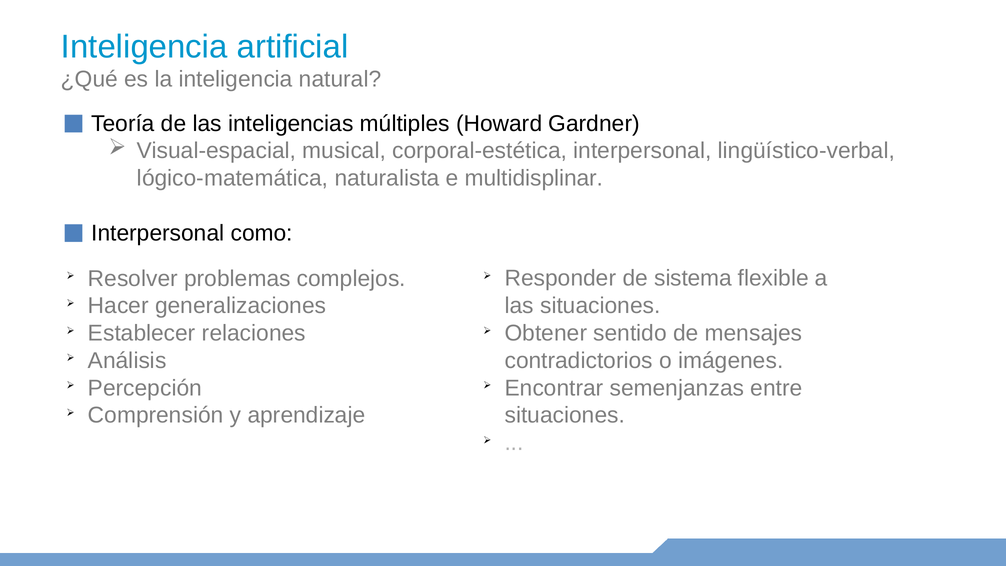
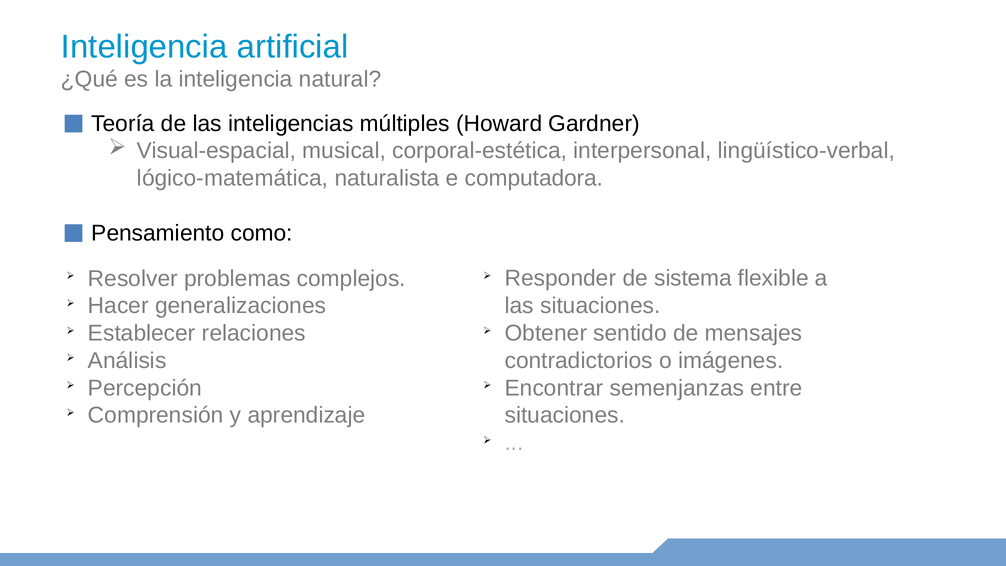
multidisplinar: multidisplinar -> computadora
Interpersonal at (158, 233): Interpersonal -> Pensamiento
